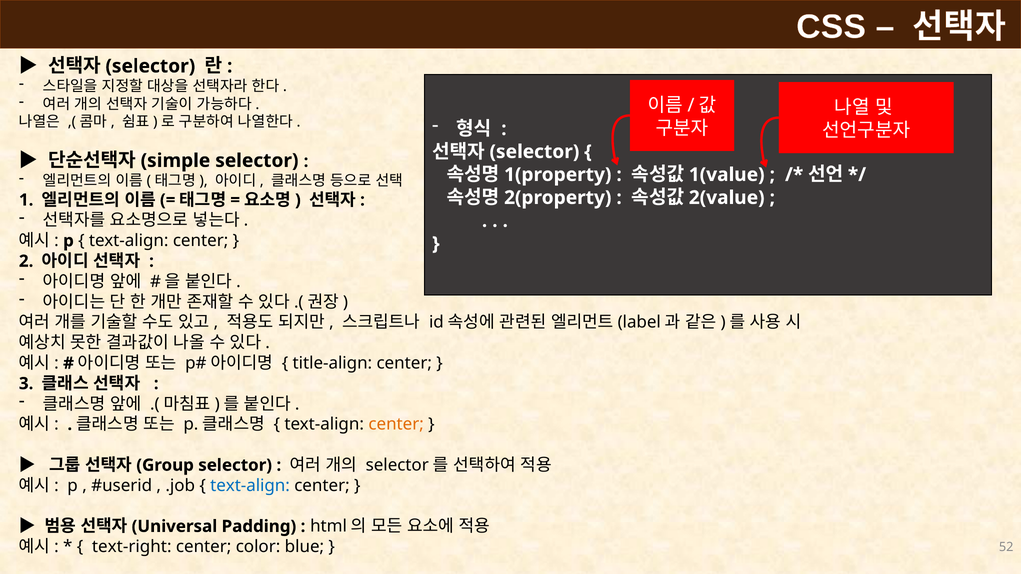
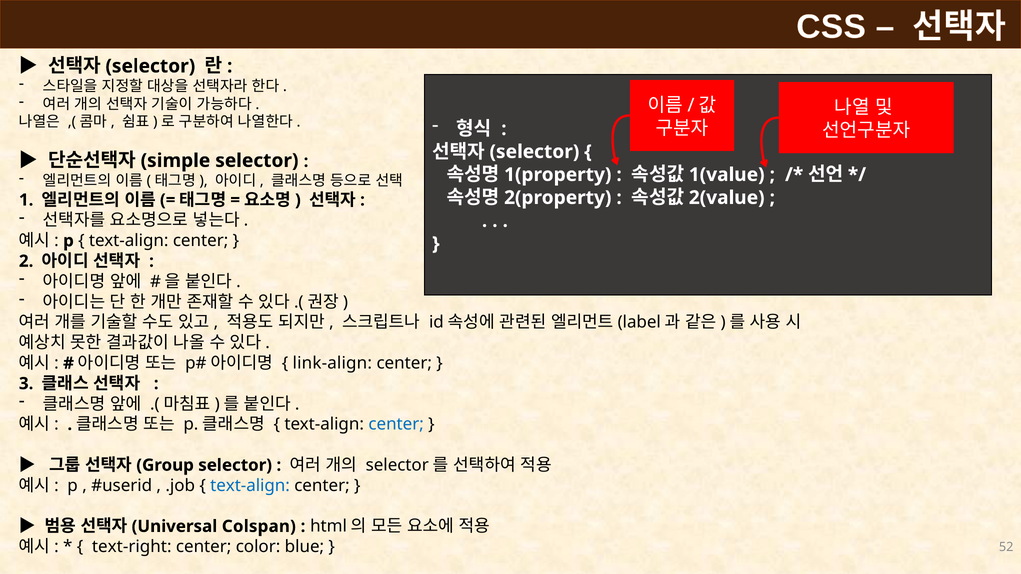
title-align: title-align -> link-align
center at (396, 425) colour: orange -> blue
Padding: Padding -> Colspan
